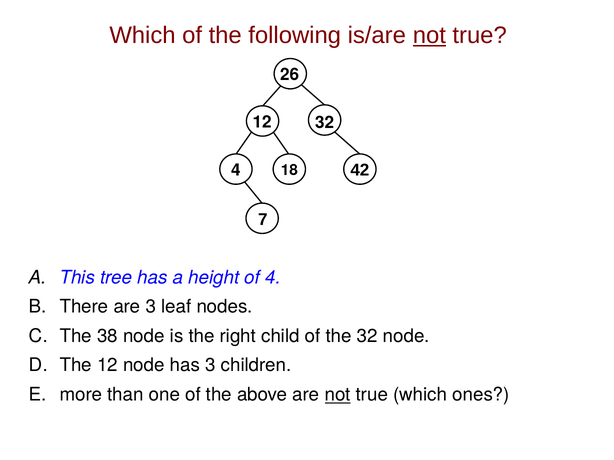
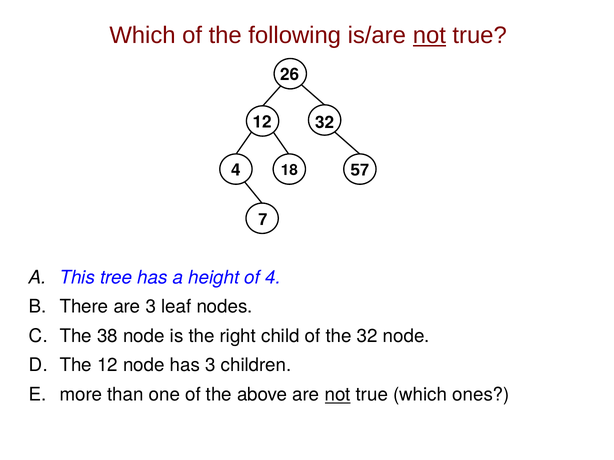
42: 42 -> 57
